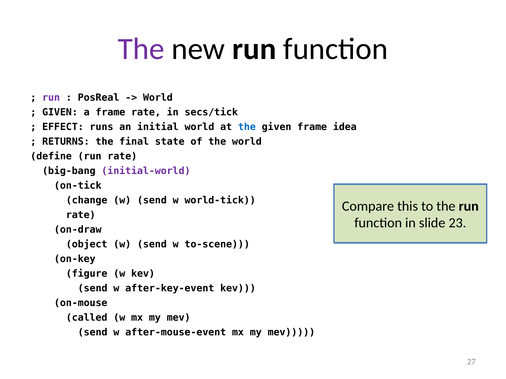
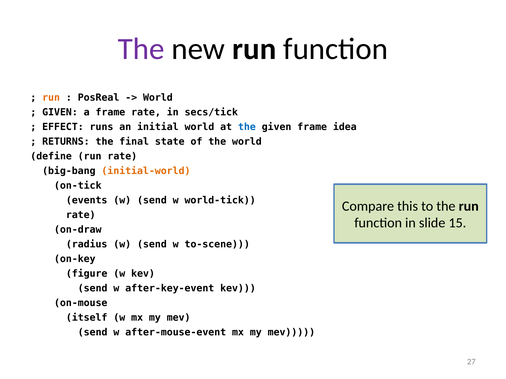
run at (51, 98) colour: purple -> orange
initial-world colour: purple -> orange
change: change -> events
23: 23 -> 15
object: object -> radius
called: called -> itself
